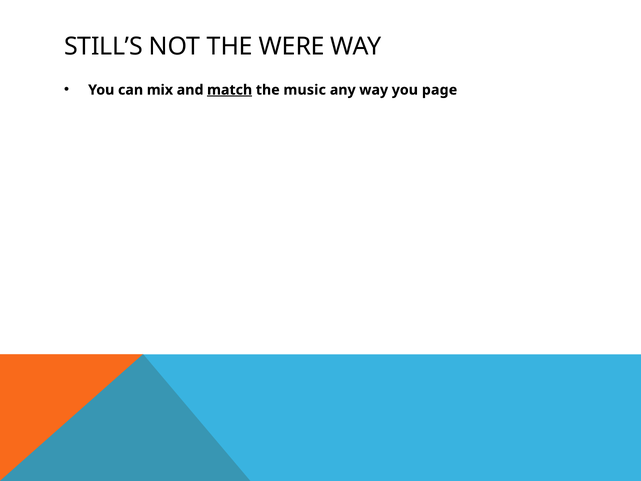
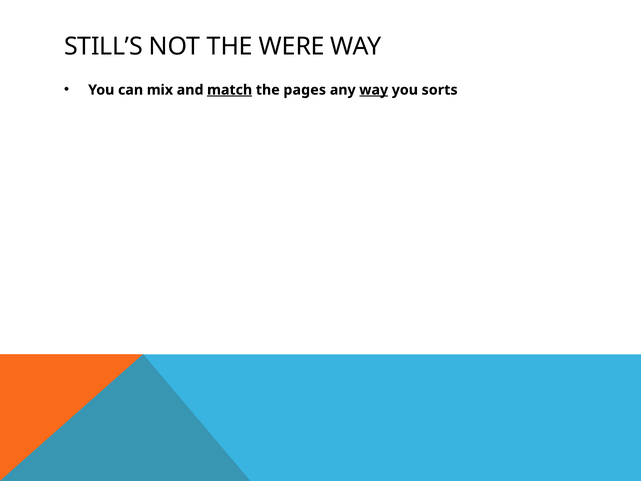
music: music -> pages
way at (374, 90) underline: none -> present
page: page -> sorts
